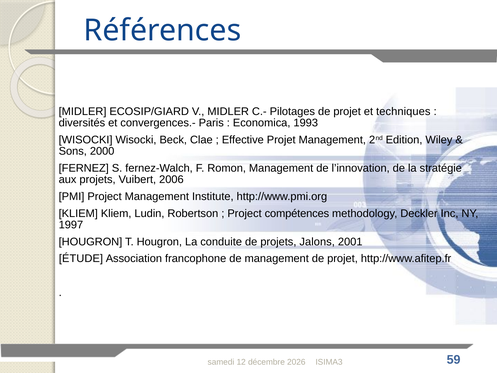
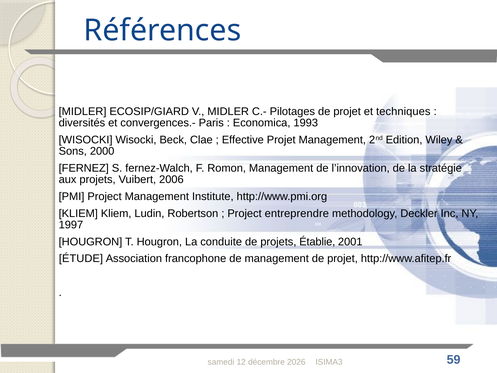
compétences: compétences -> entreprendre
Jalons: Jalons -> Établie
